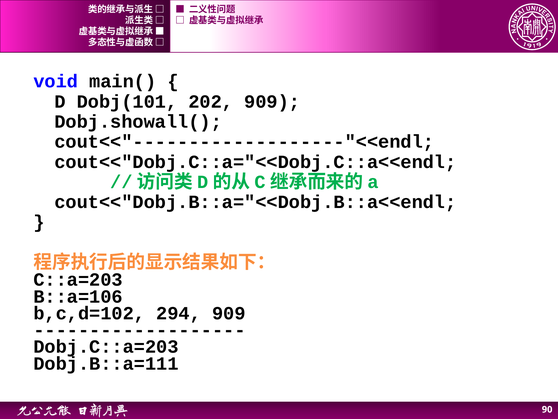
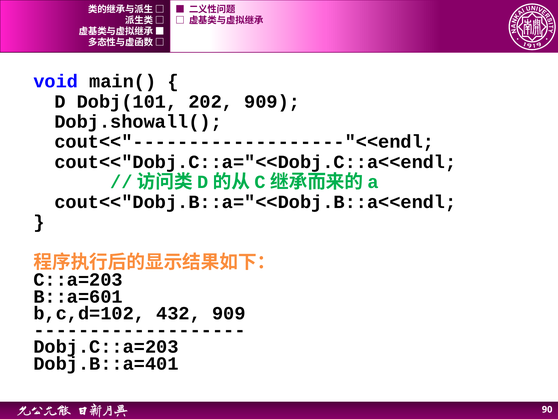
B::a=106: B::a=106 -> B::a=601
294: 294 -> 432
Dobj.B::a=111: Dobj.B::a=111 -> Dobj.B::a=401
